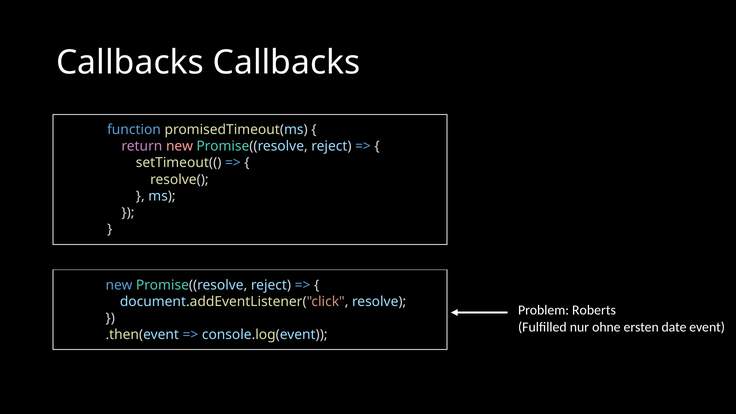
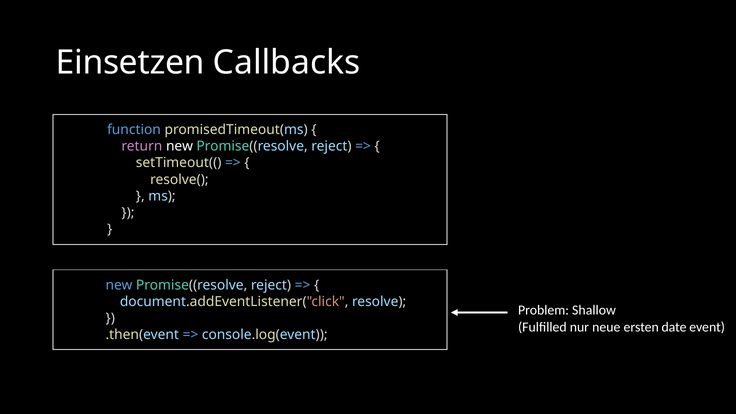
Callbacks at (130, 63): Callbacks -> Einsetzen
new at (179, 146) colour: pink -> white
Roberts: Roberts -> Shallow
ohne: ohne -> neue
